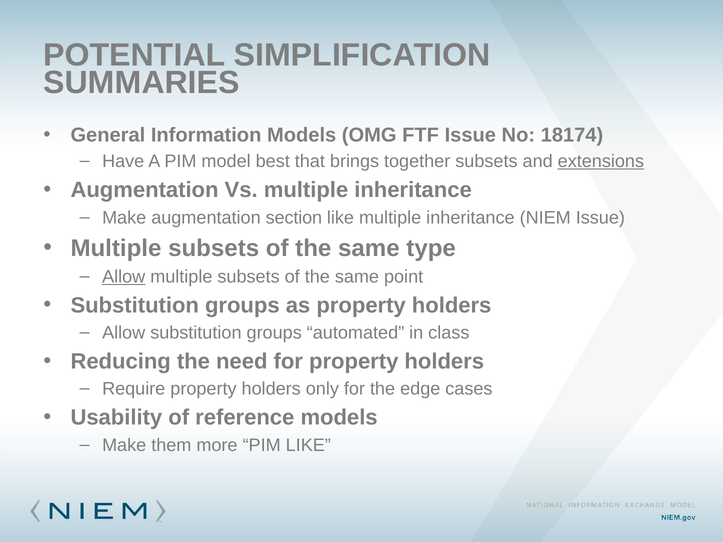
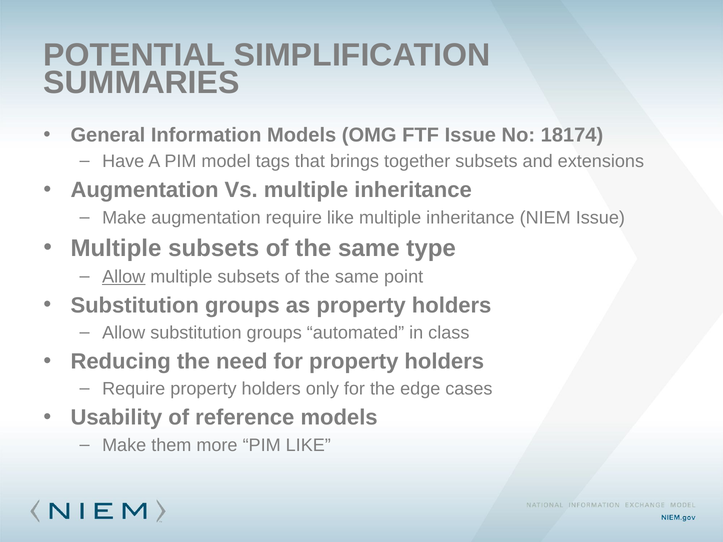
best: best -> tags
extensions underline: present -> none
augmentation section: section -> require
